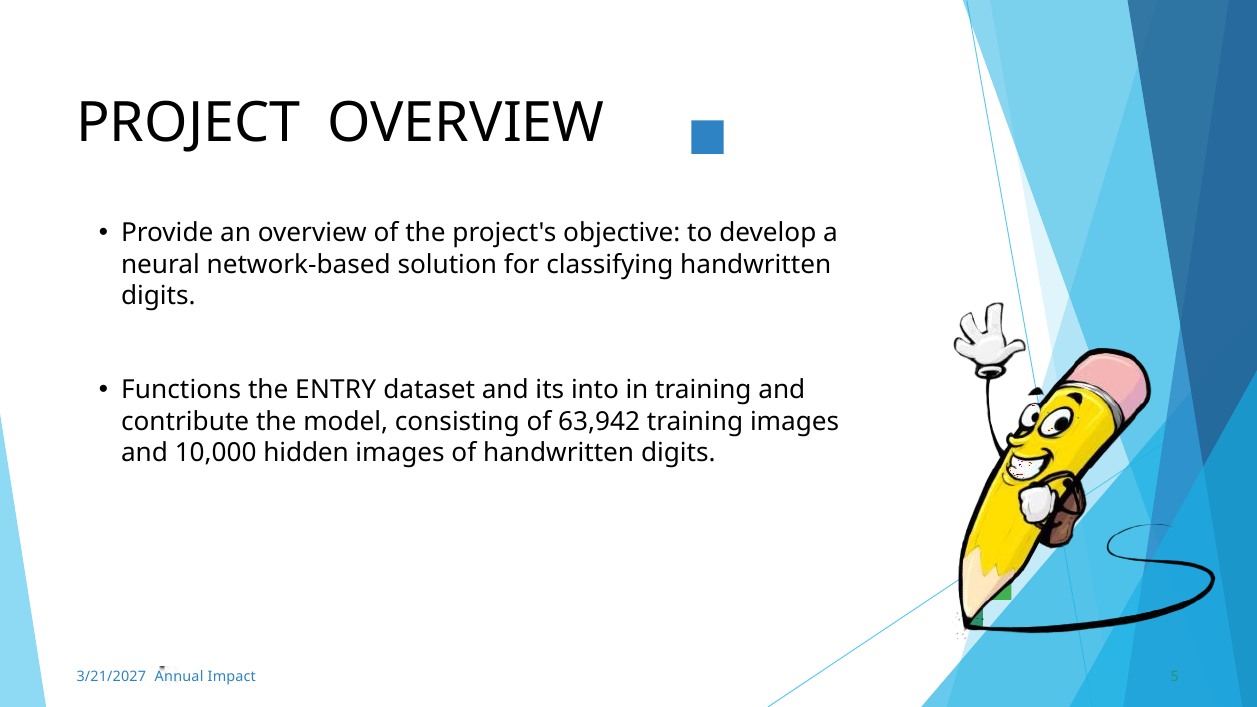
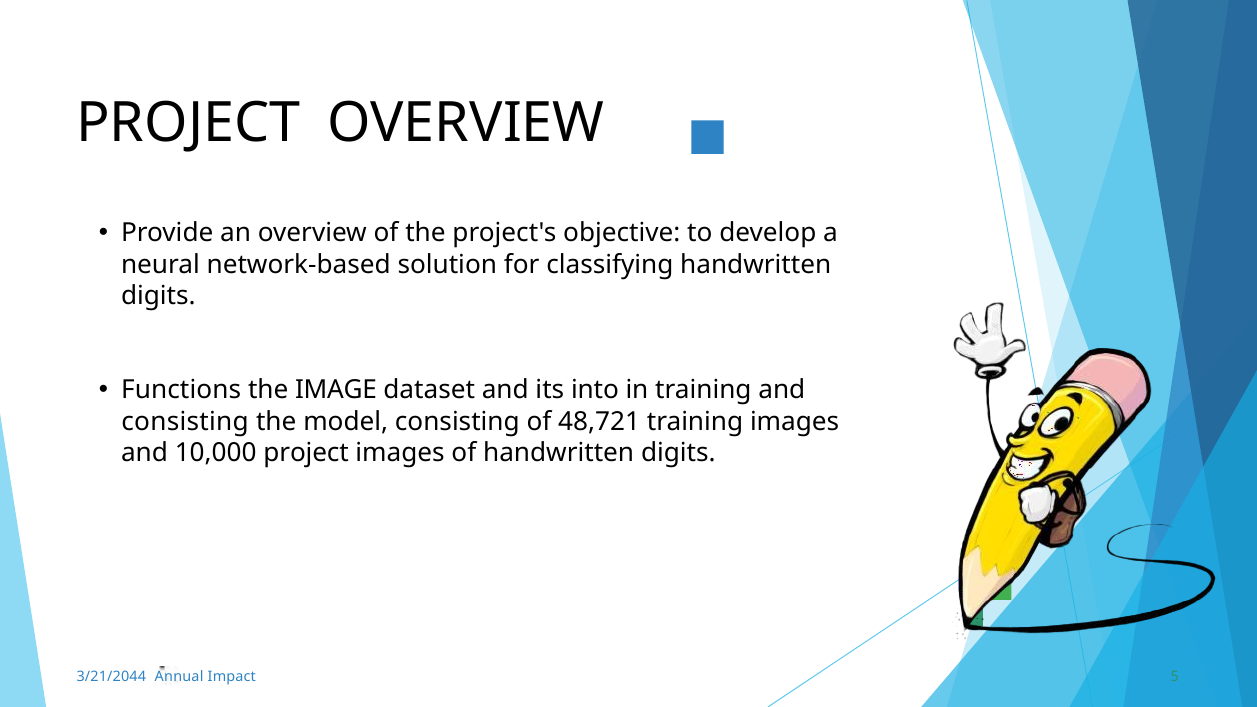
ENTRY: ENTRY -> IMAGE
contribute at (185, 422): contribute -> consisting
63,942: 63,942 -> 48,721
10,000 hidden: hidden -> project
3/21/2027: 3/21/2027 -> 3/21/2044
